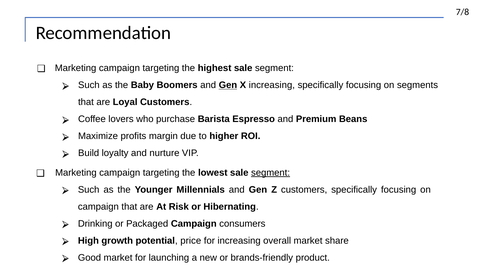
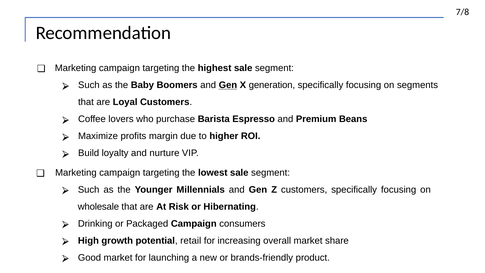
X increasing: increasing -> generation
segment at (271, 173) underline: present -> none
campaign at (98, 207): campaign -> wholesale
price: price -> retail
